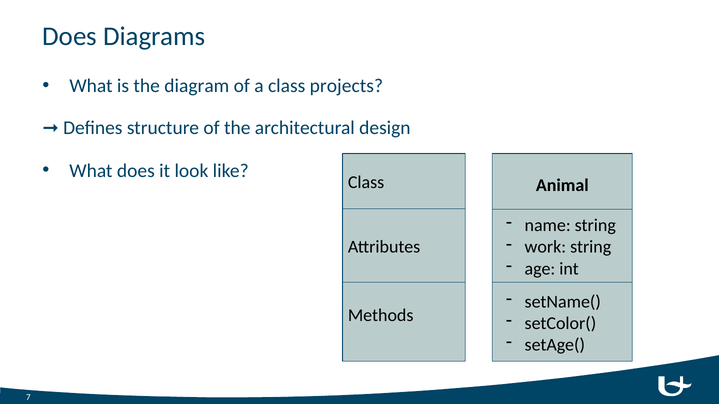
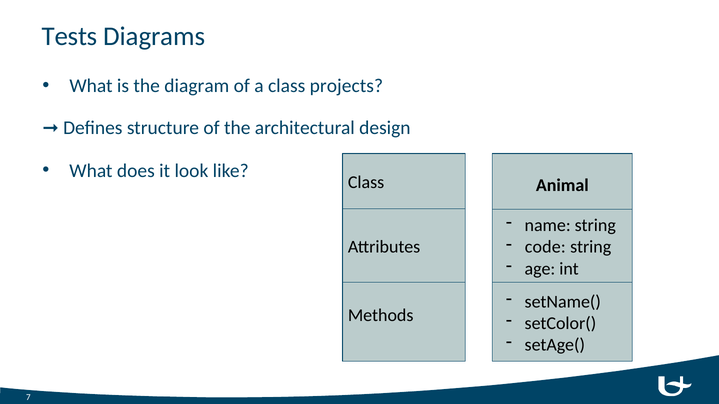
Does at (70, 36): Does -> Tests
work: work -> code
